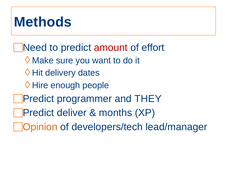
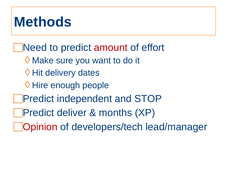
programmer: programmer -> independent
THEY: THEY -> STOP
Opinion colour: orange -> red
